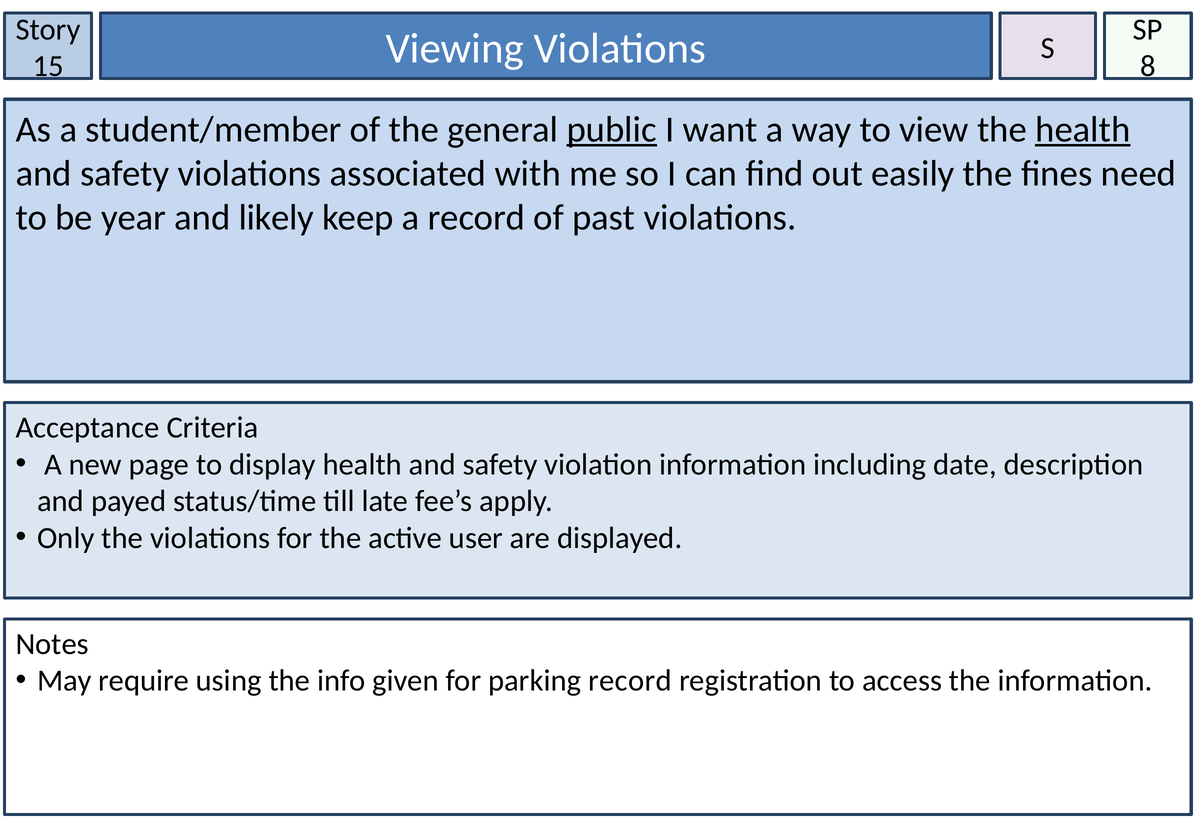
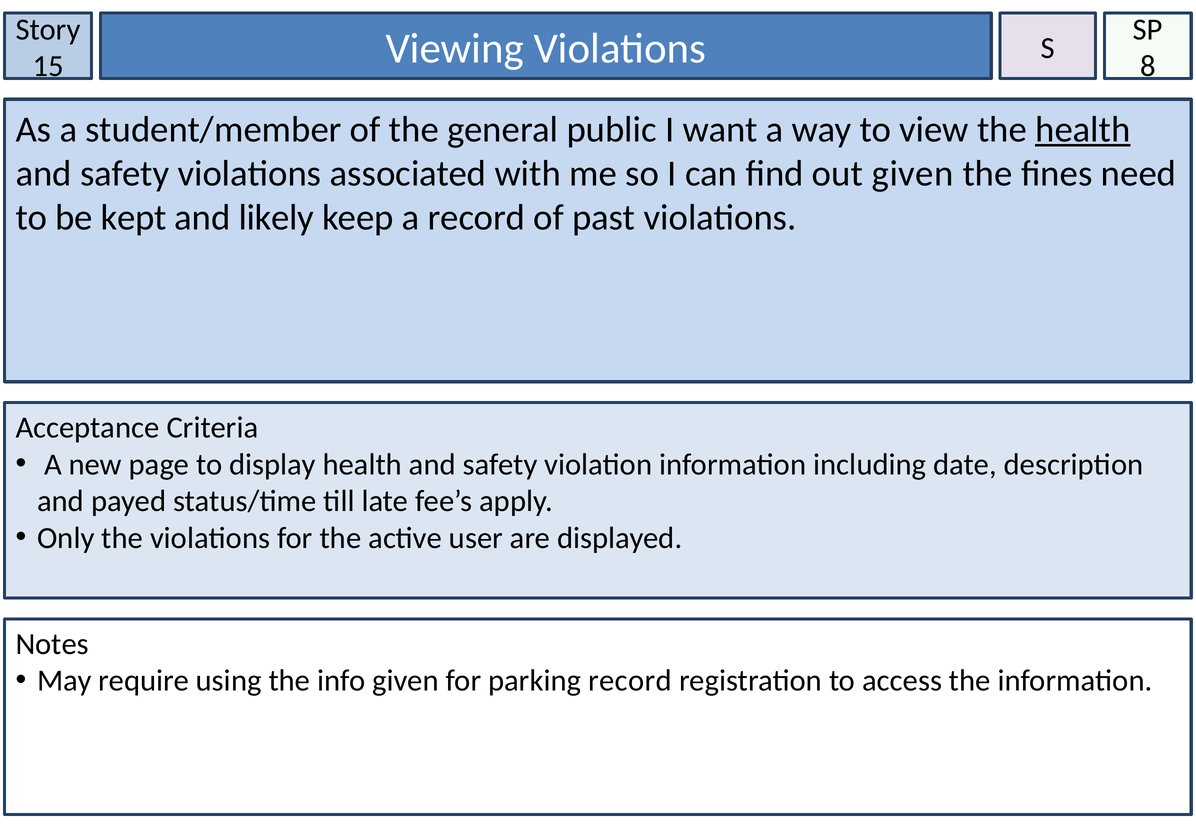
public underline: present -> none
out easily: easily -> given
year: year -> kept
